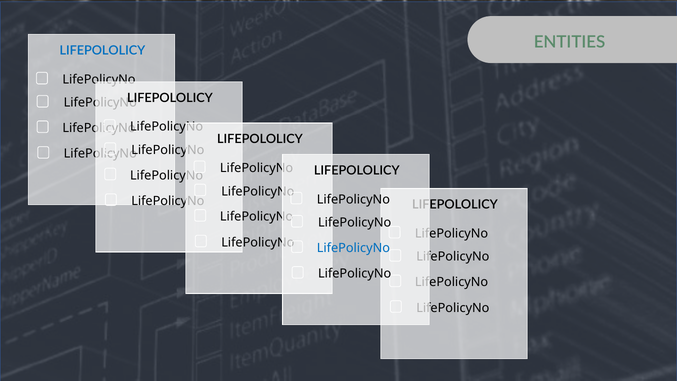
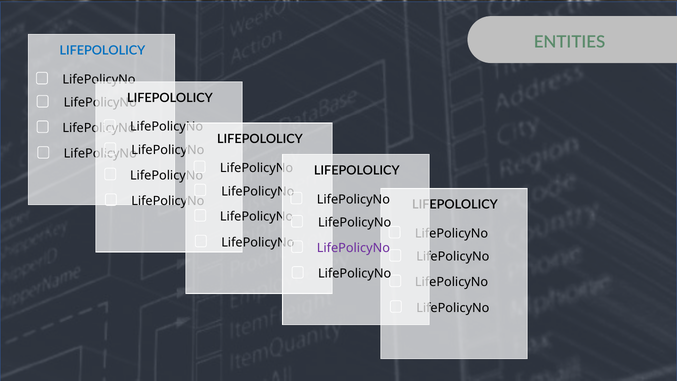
LifePolicyNo at (353, 248) colour: blue -> purple
